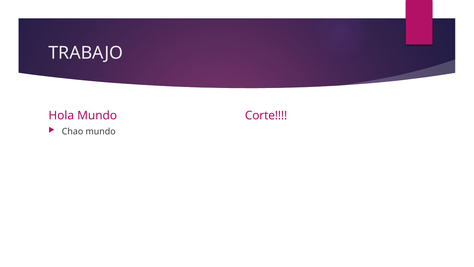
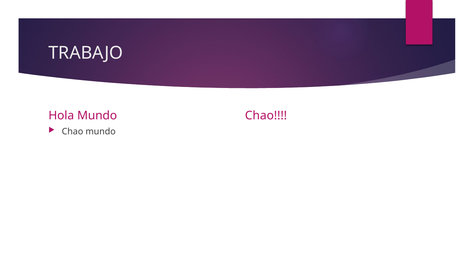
Corte at (266, 116): Corte -> Chao
